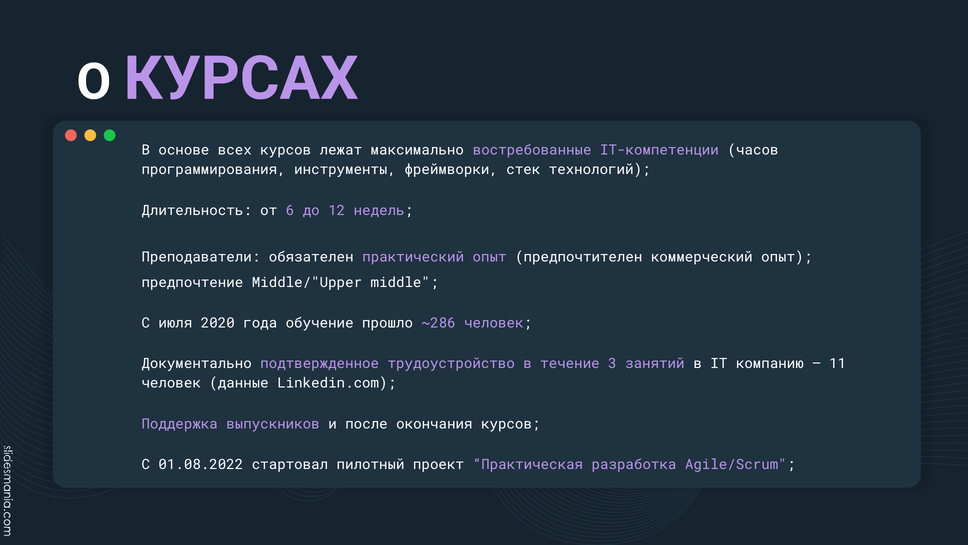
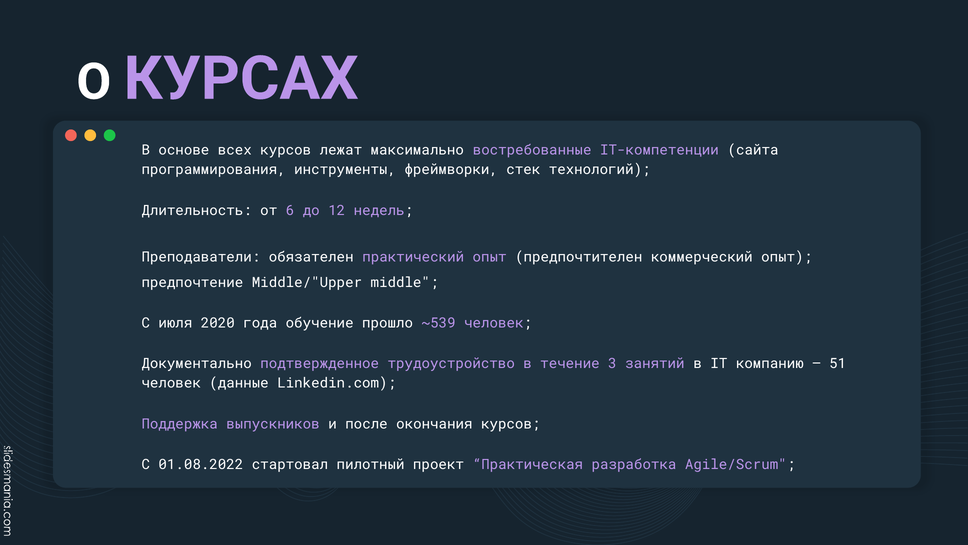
часов: часов -> сайта
~286: ~286 -> ~539
11: 11 -> 51
